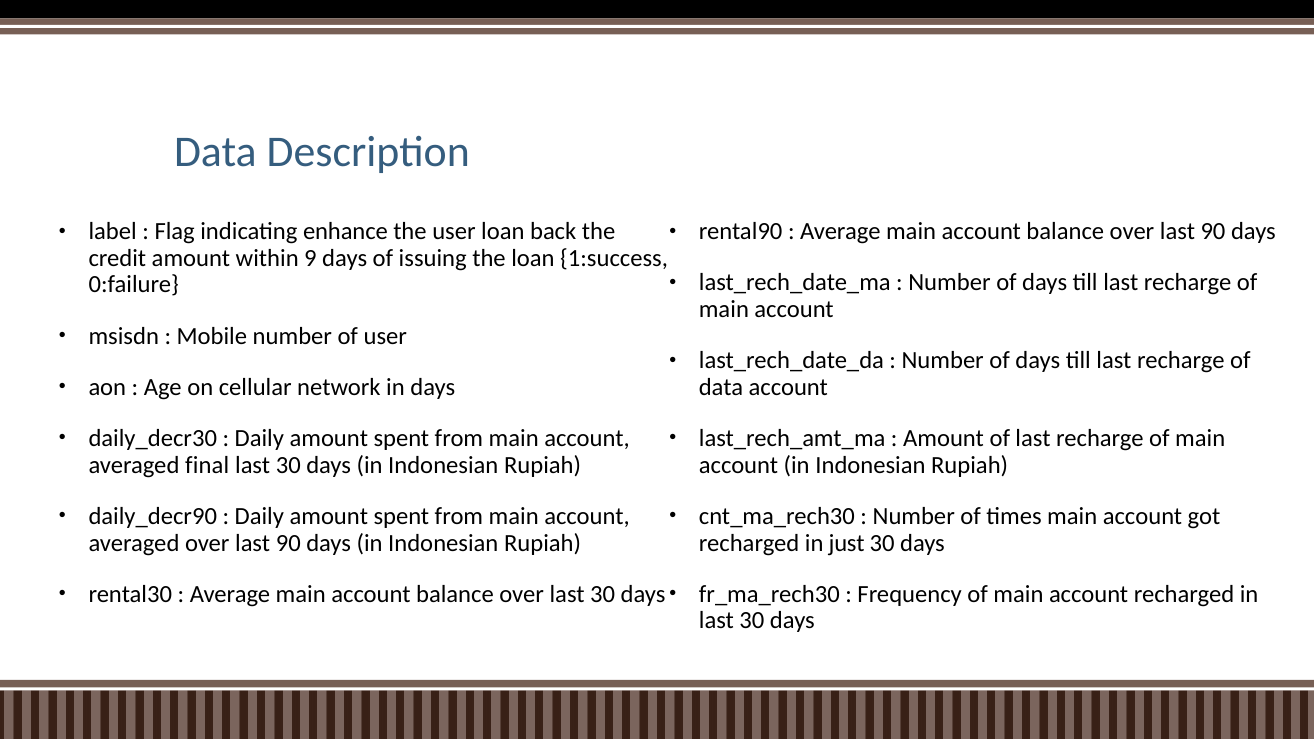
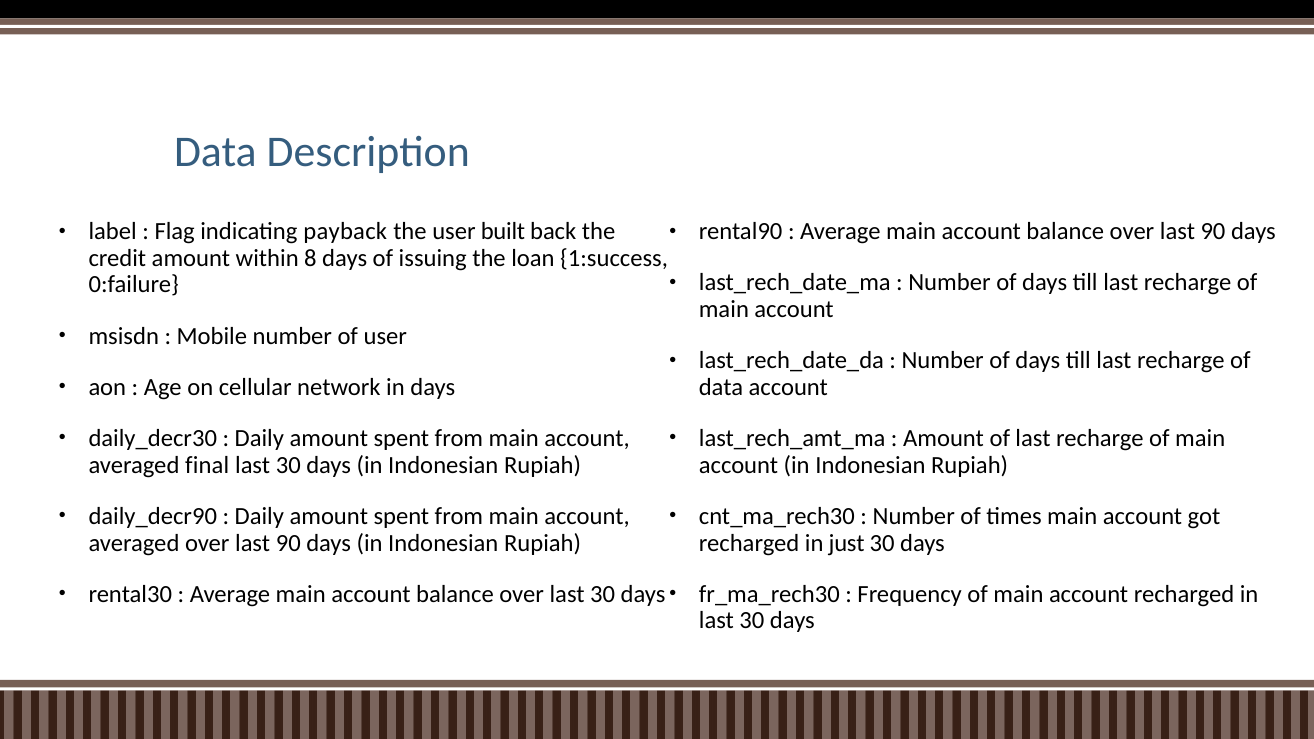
enhance: enhance -> payback
user loan: loan -> built
9: 9 -> 8
